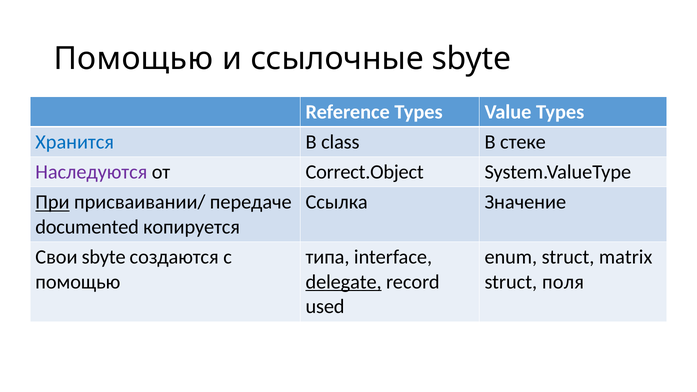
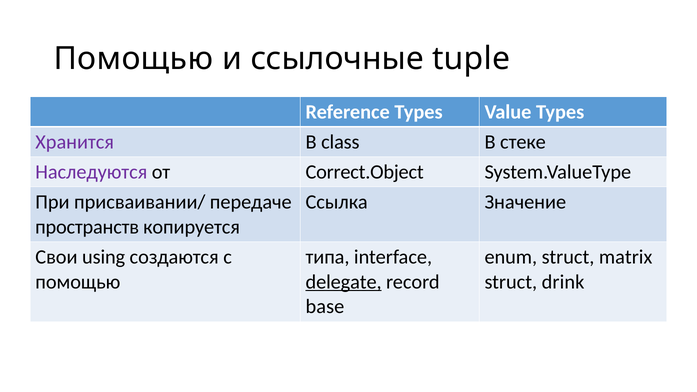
ссылочные sbyte: sbyte -> tuple
Хранится colour: blue -> purple
При underline: present -> none
documented: documented -> пространств
Свои sbyte: sbyte -> using
поля: поля -> drink
used: used -> base
